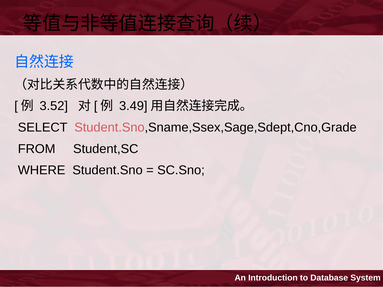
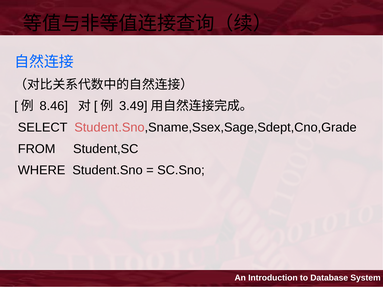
3.52: 3.52 -> 8.46
